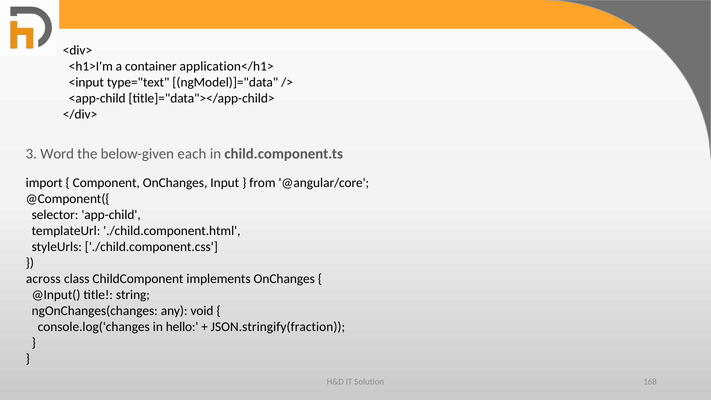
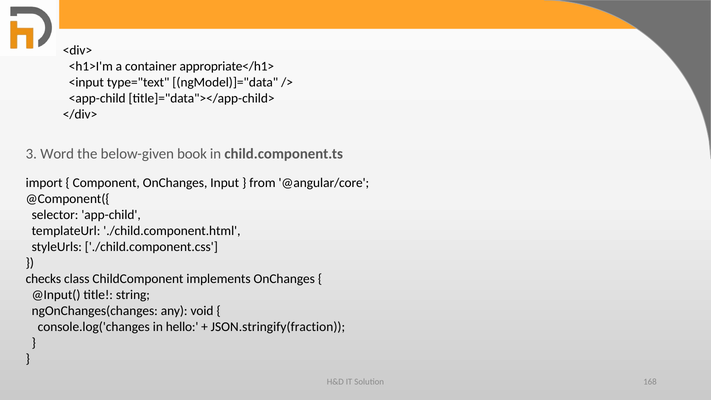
application</h1>: application</h1> -> appropriate</h1>
each: each -> book
across: across -> checks
